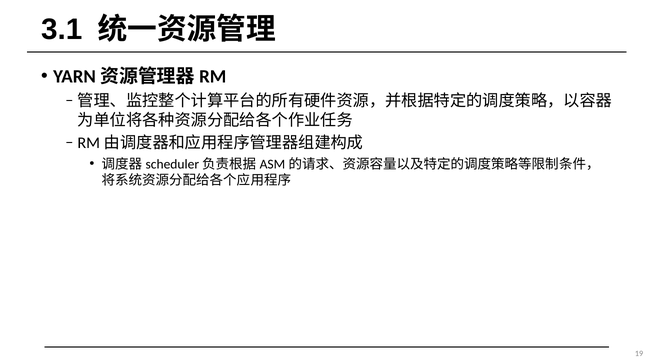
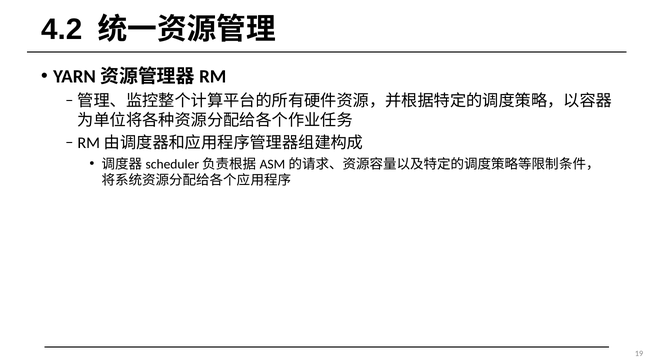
3.1: 3.1 -> 4.2
